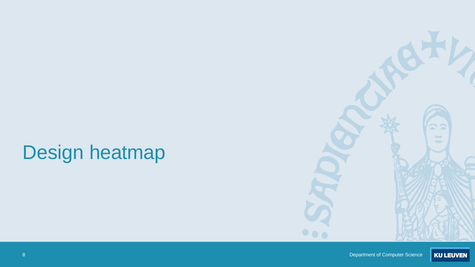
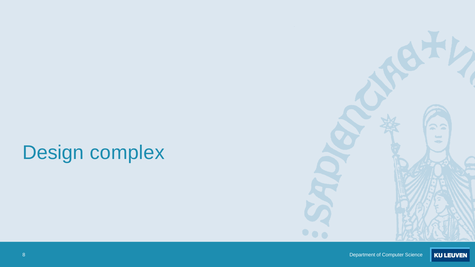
heatmap: heatmap -> complex
